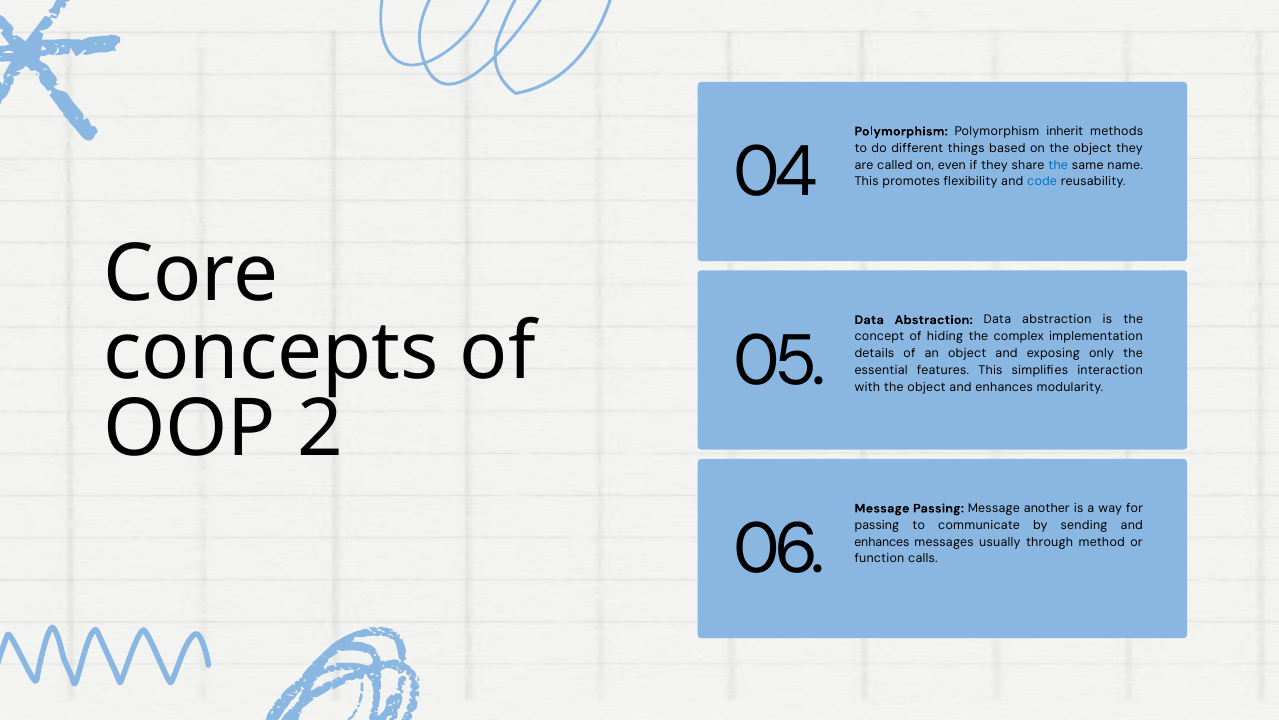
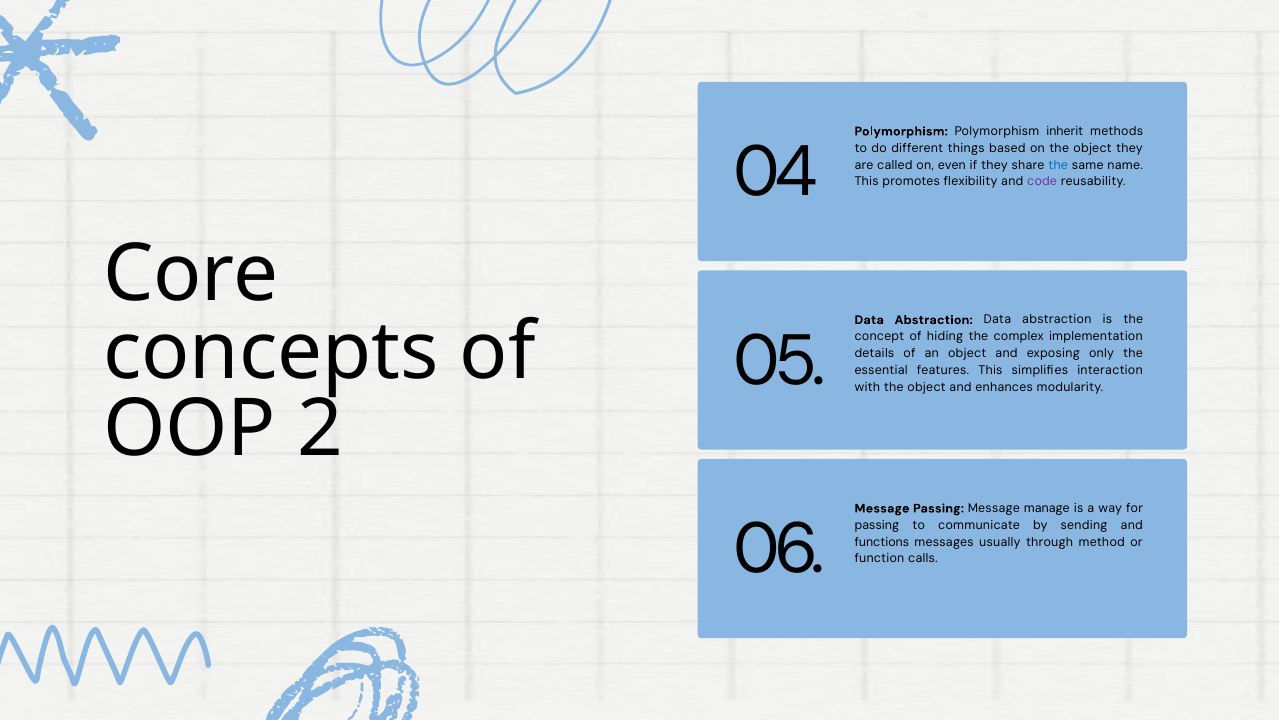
code colour: blue -> purple
another: another -> manage
enhances at (882, 542): enhances -> functions
